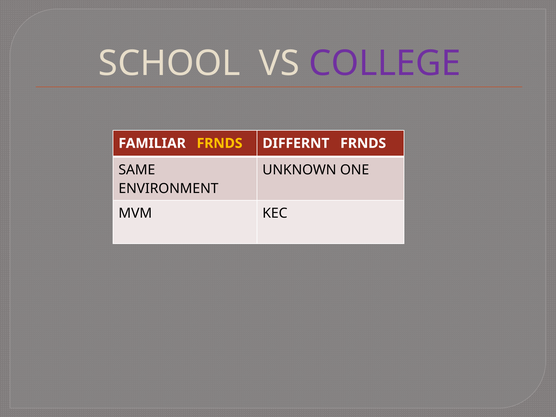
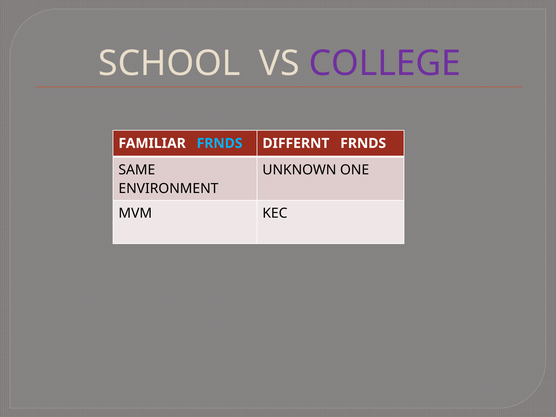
FRNDS at (220, 143) colour: yellow -> light blue
